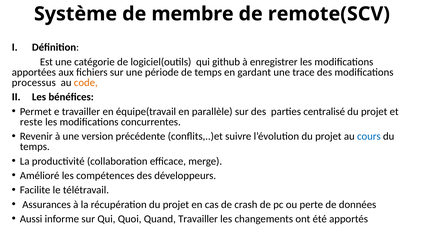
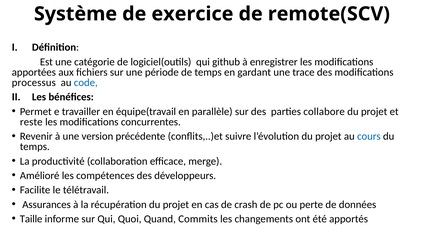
membre: membre -> exercice
code colour: orange -> blue
centralisé: centralisé -> collabore
Aussi: Aussi -> Taille
Quand Travailler: Travailler -> Commits
